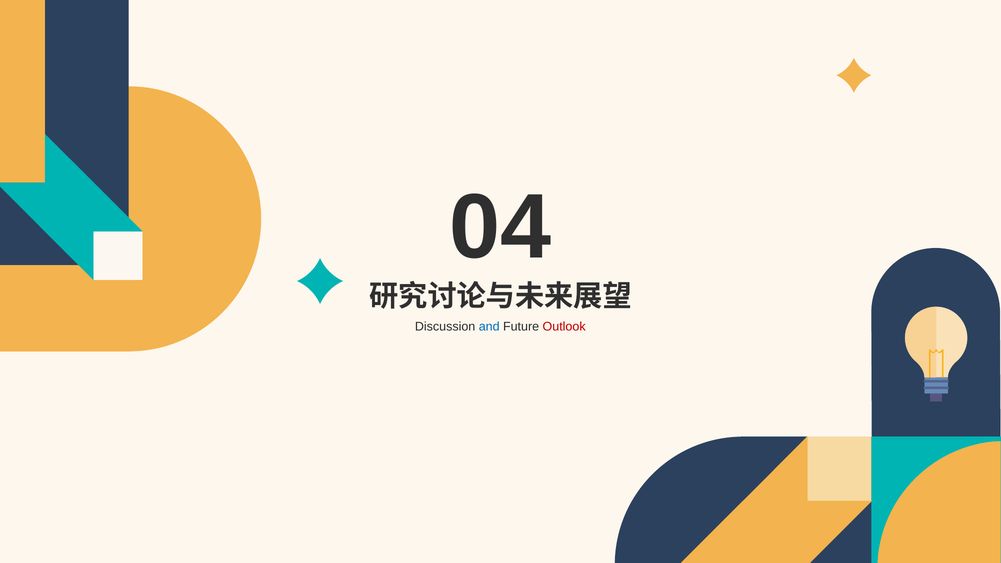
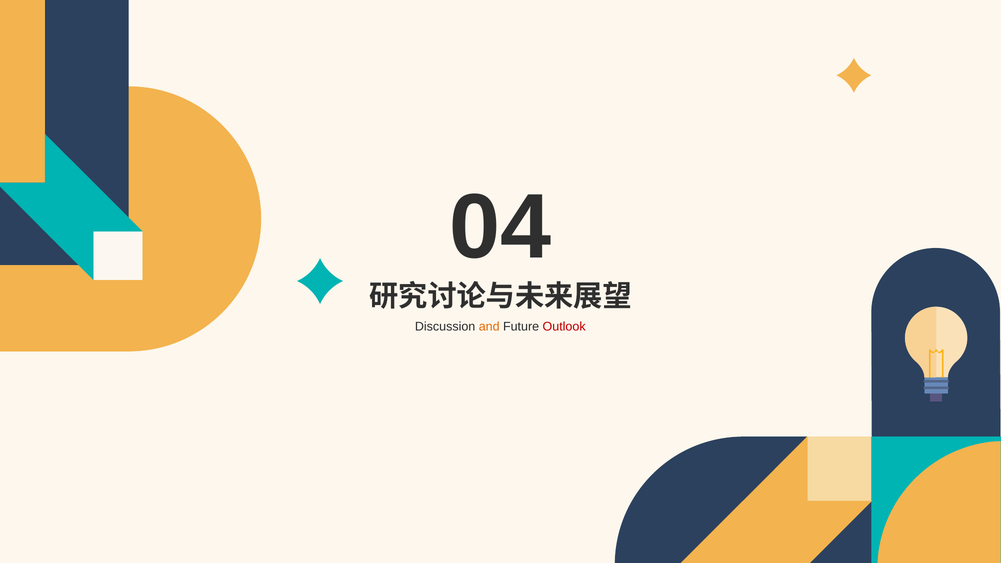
and colour: blue -> orange
